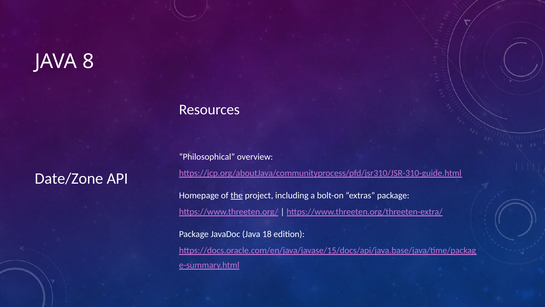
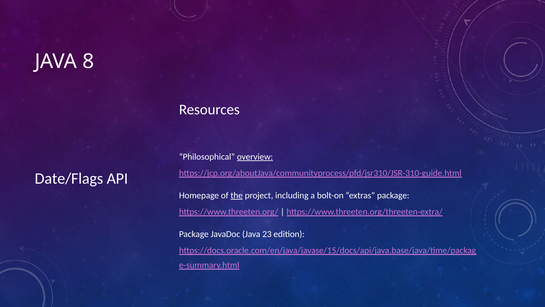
overview underline: none -> present
Date/Zone: Date/Zone -> Date/Flags
18: 18 -> 23
